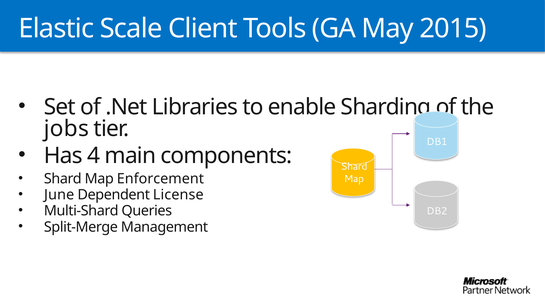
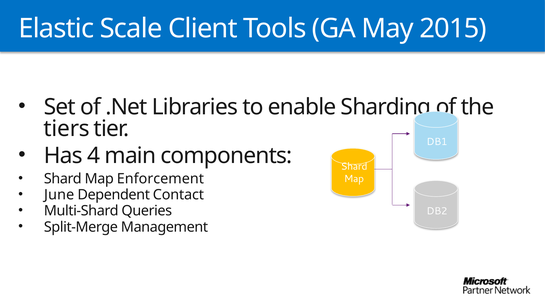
jobs: jobs -> tiers
License: License -> Contact
